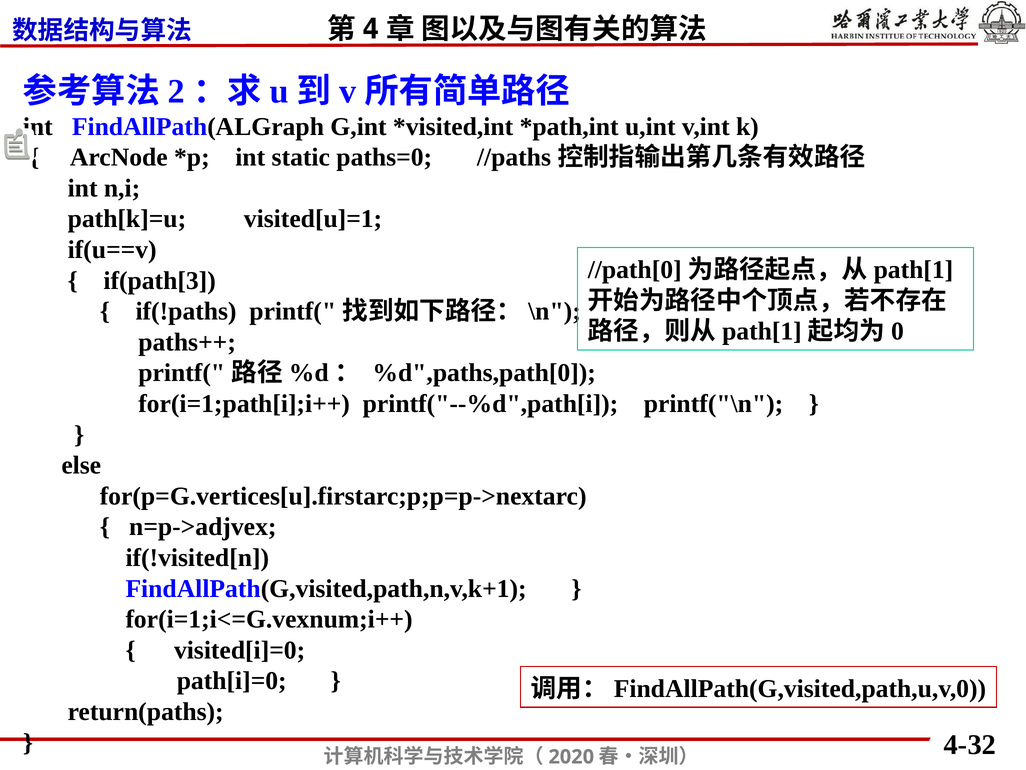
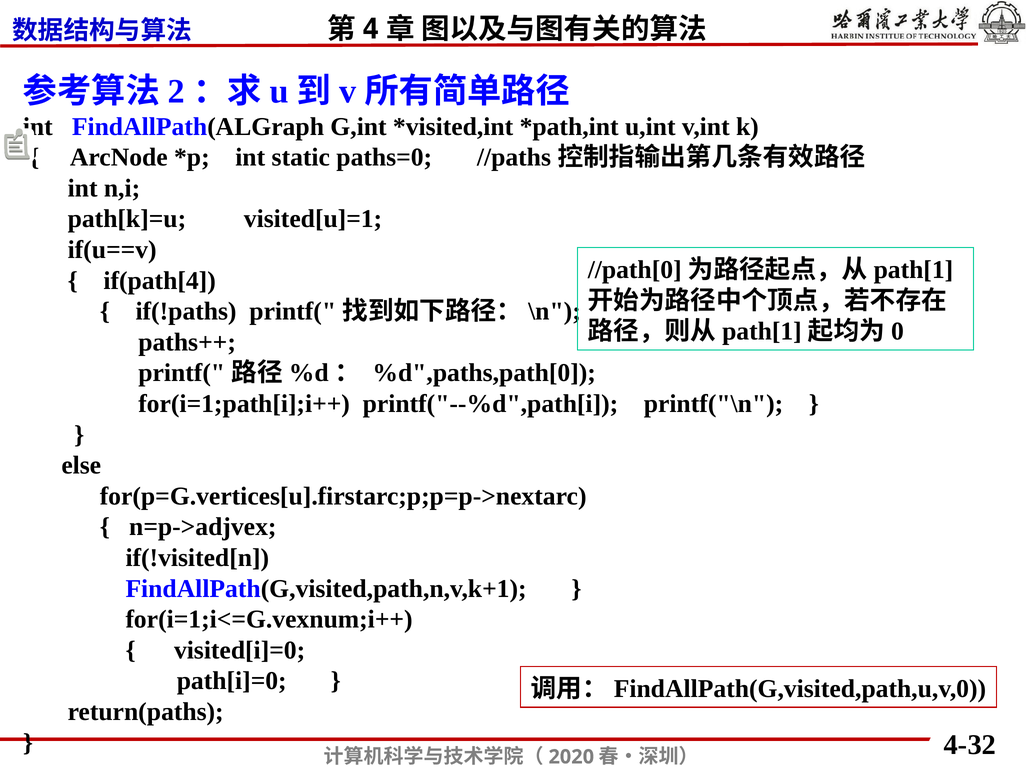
if(path[3: if(path[3 -> if(path[4
